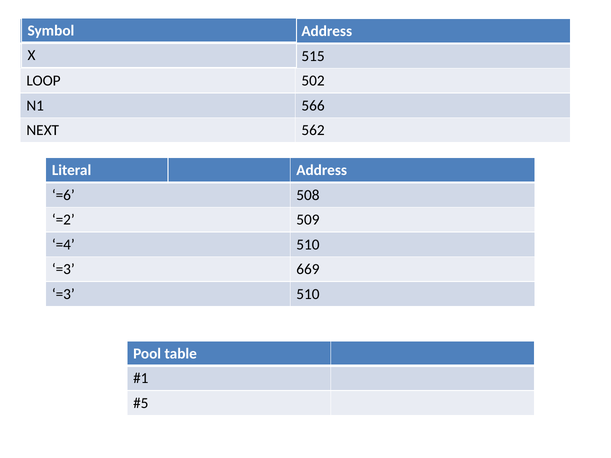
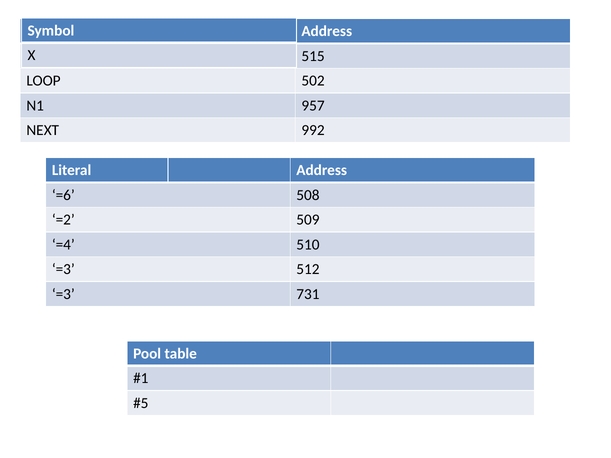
566: 566 -> 957
562: 562 -> 992
669: 669 -> 512
=3 510: 510 -> 731
